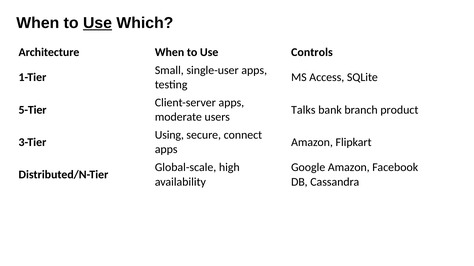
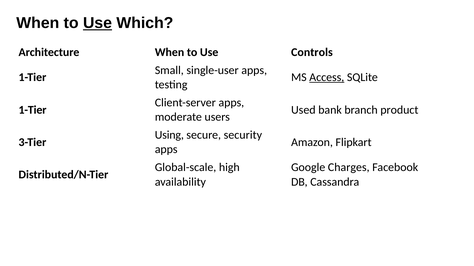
Access underline: none -> present
5-Tier at (33, 110): 5-Tier -> 1-Tier
Talks: Talks -> Used
connect: connect -> security
Google Amazon: Amazon -> Charges
